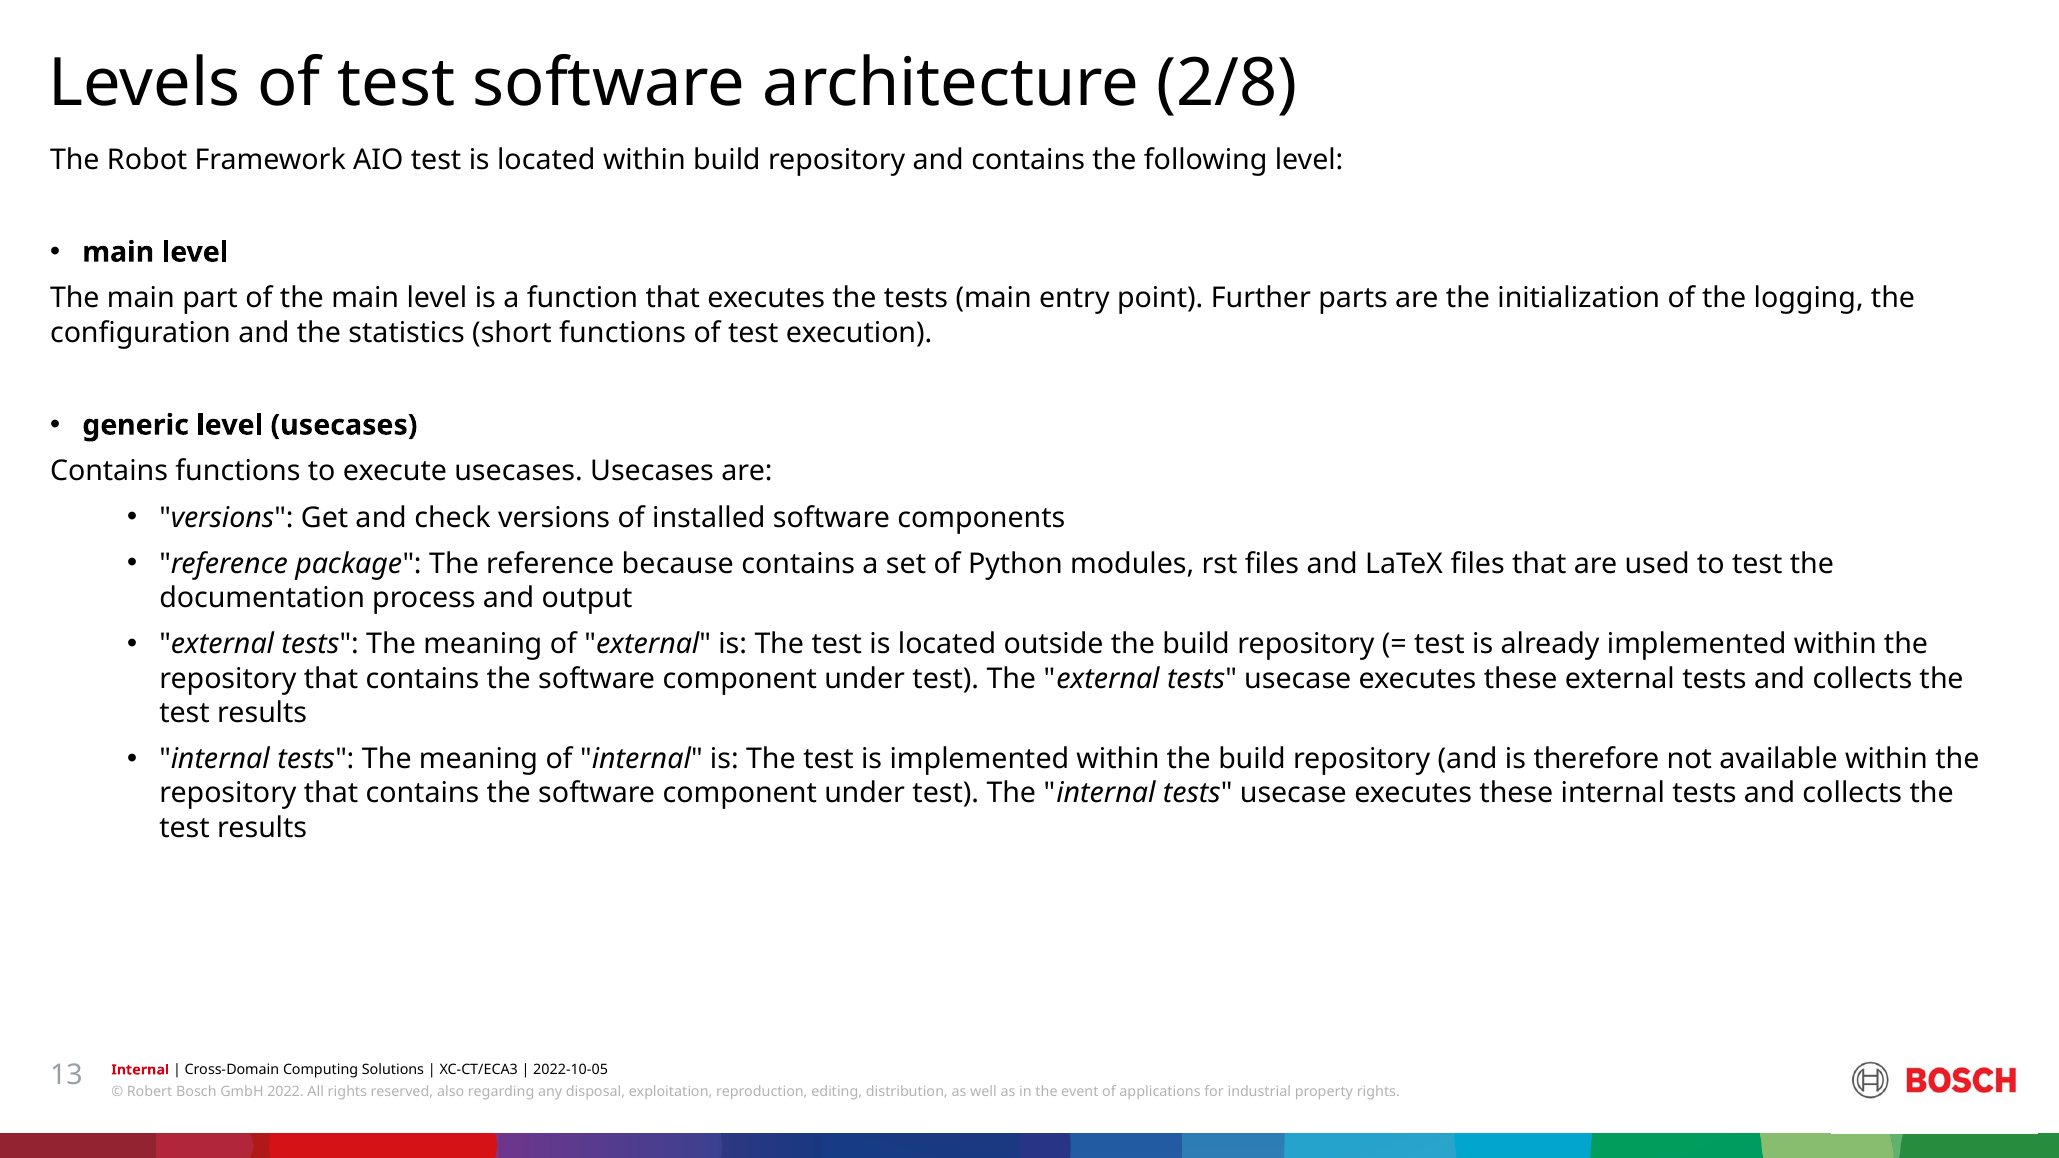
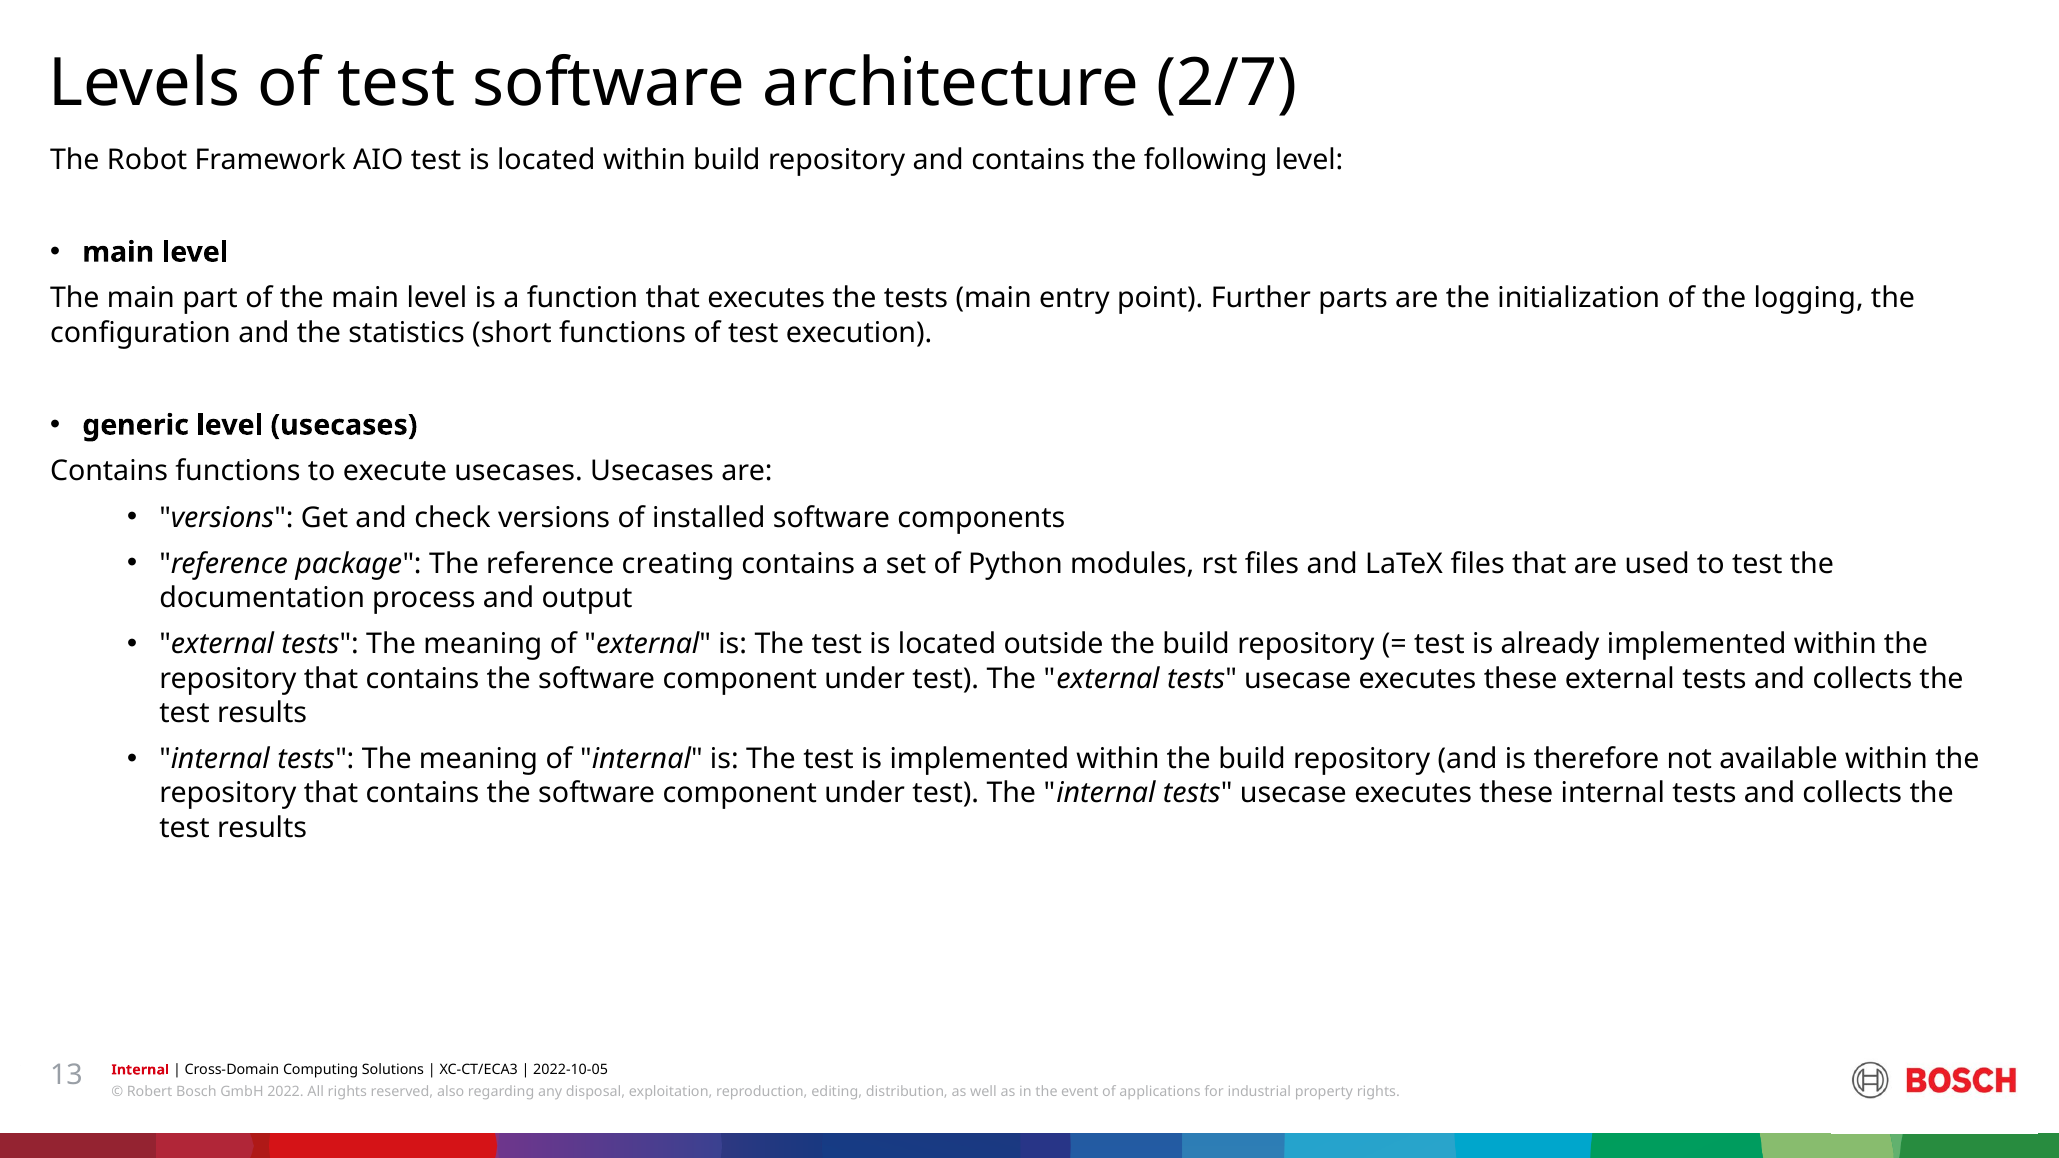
2/8: 2/8 -> 2/7
because: because -> creating
